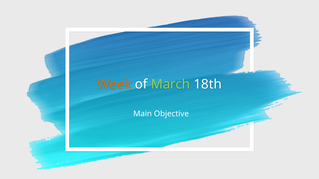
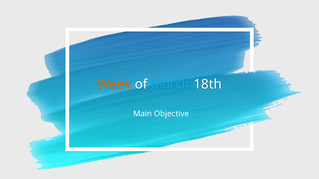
March colour: light green -> light blue
